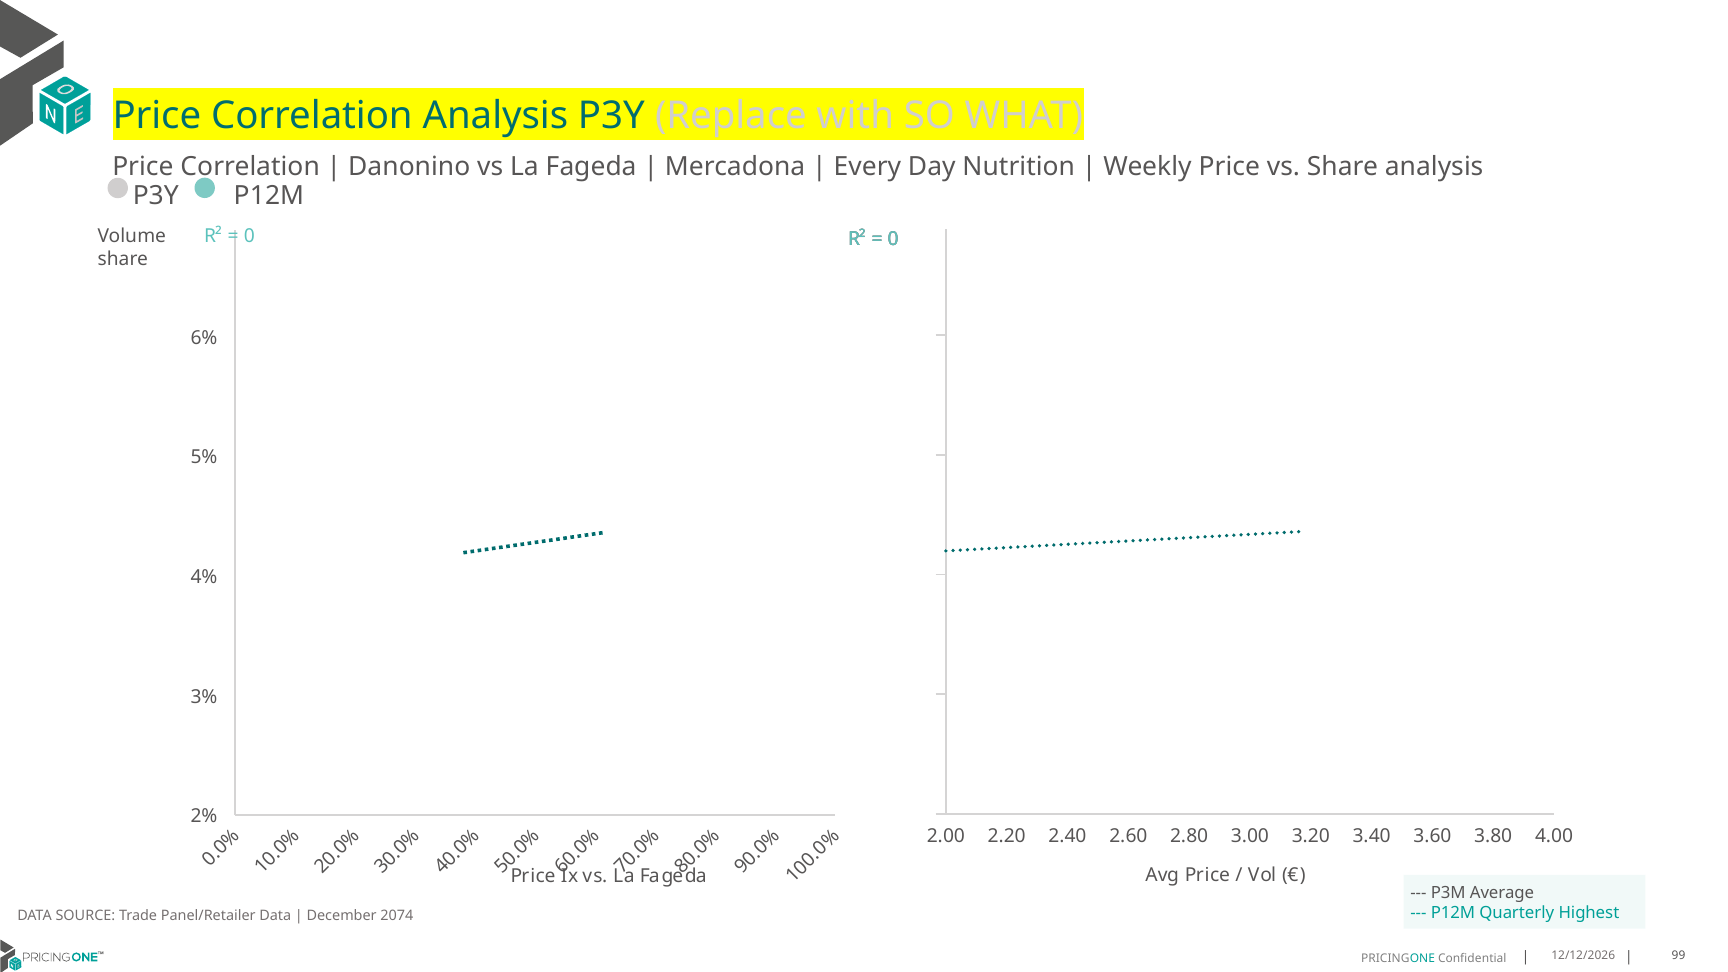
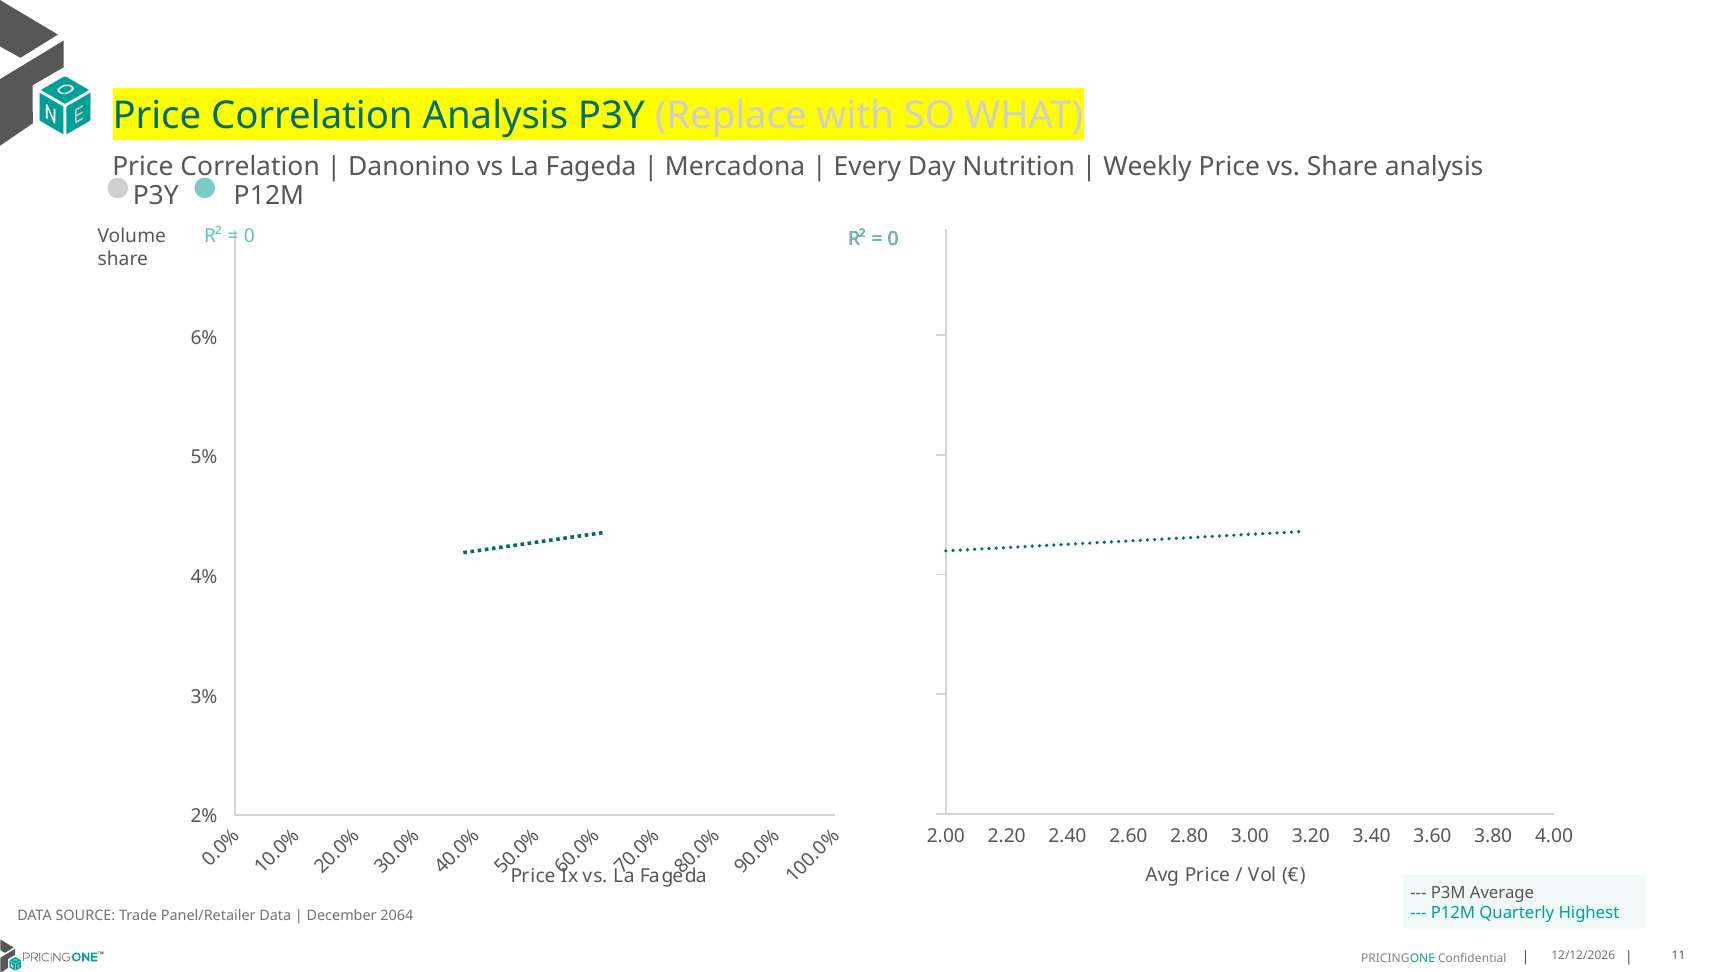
2074: 2074 -> 2064
99: 99 -> 11
